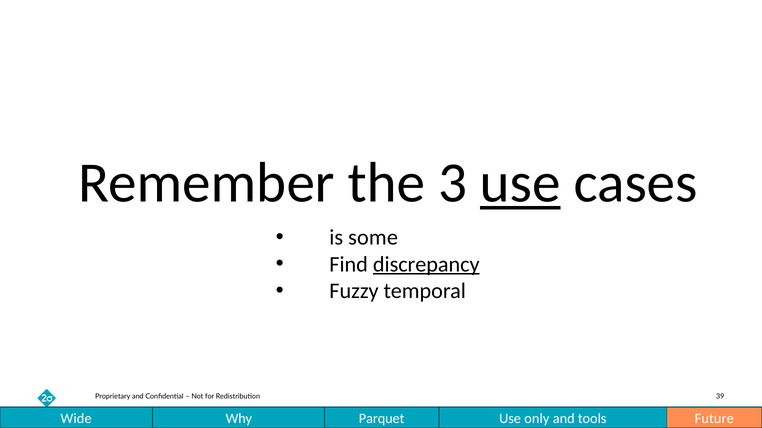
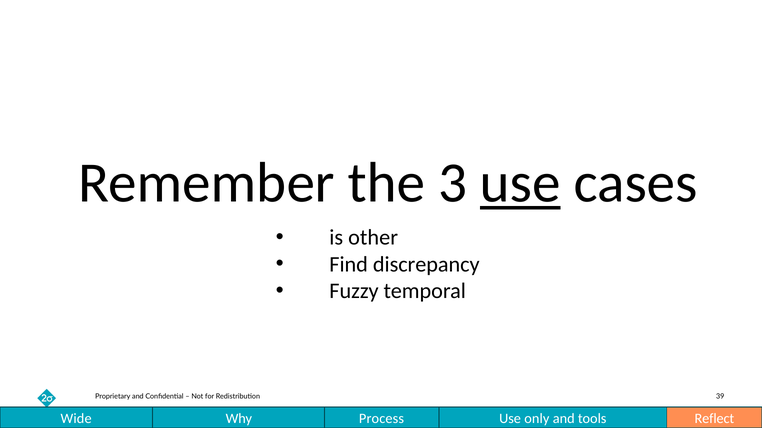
some: some -> other
discrepancy underline: present -> none
Parquet: Parquet -> Process
Future: Future -> Reflect
